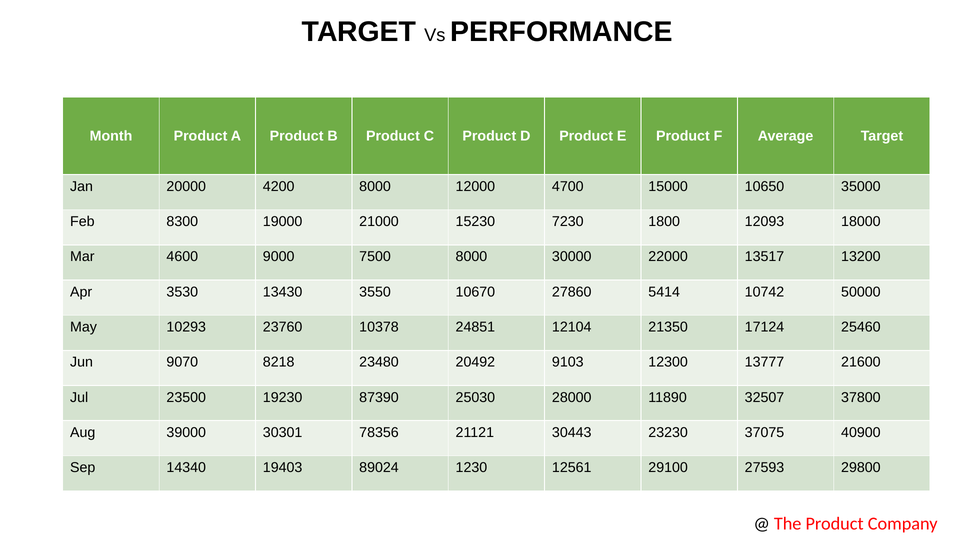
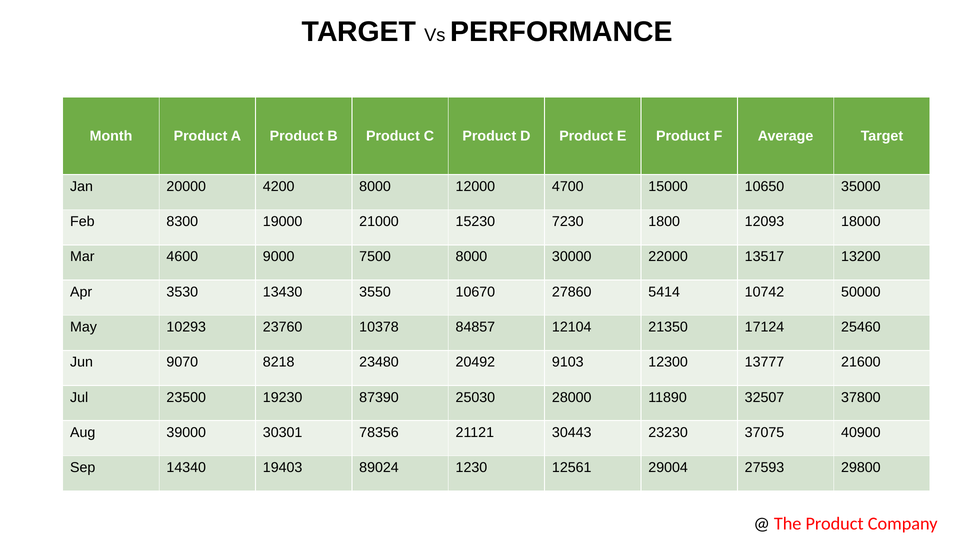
24851: 24851 -> 84857
29100: 29100 -> 29004
